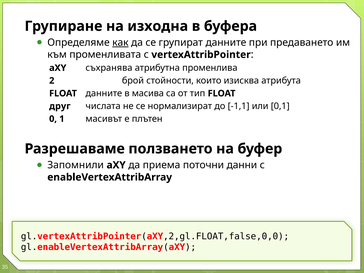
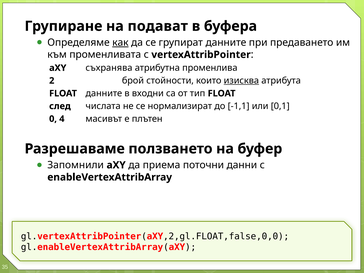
изходна: изходна -> подават
изисква underline: none -> present
масива: масива -> входни
друг: друг -> след
1: 1 -> 4
